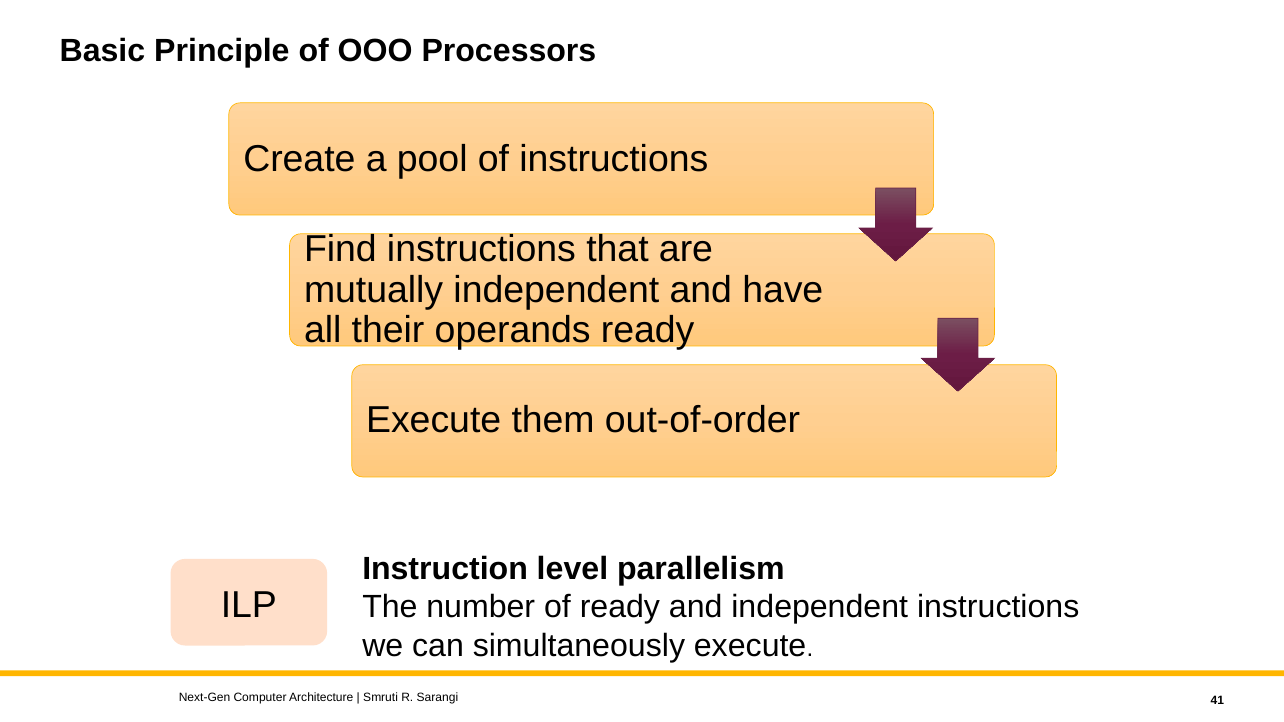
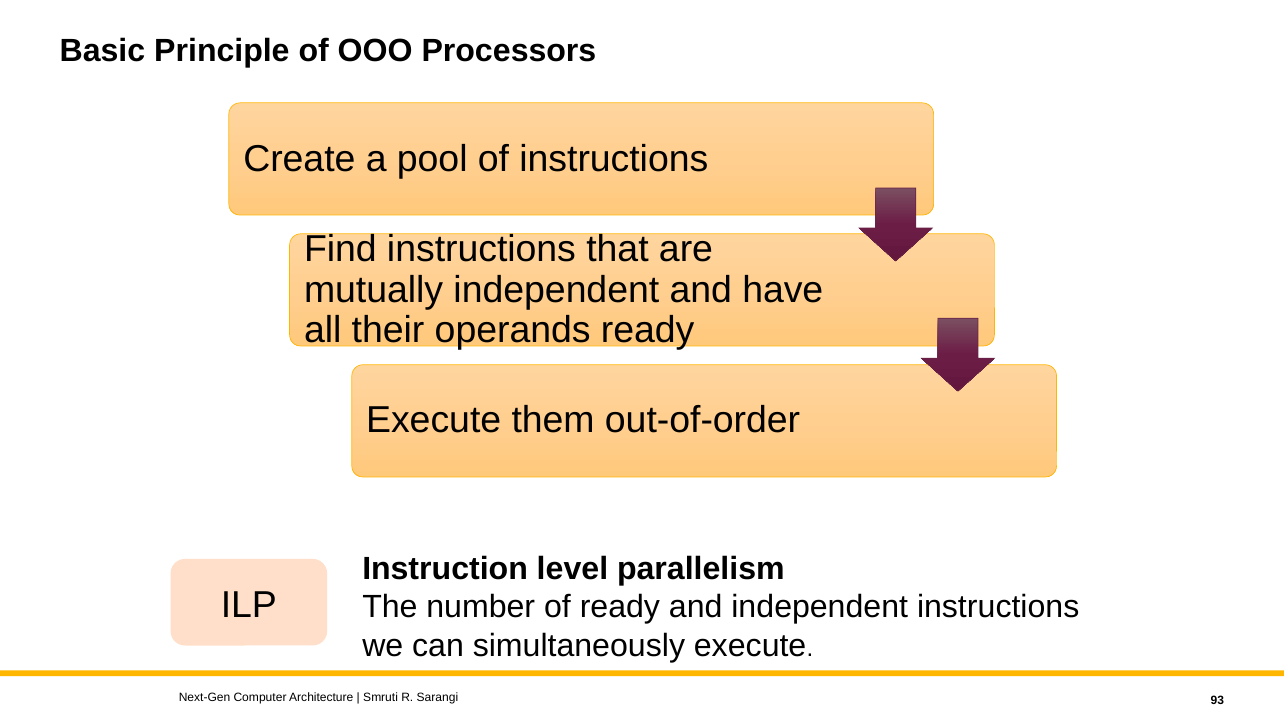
41: 41 -> 93
